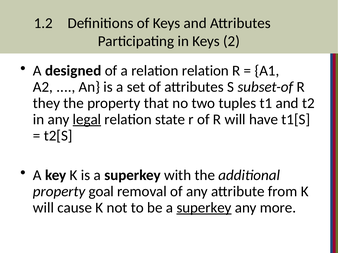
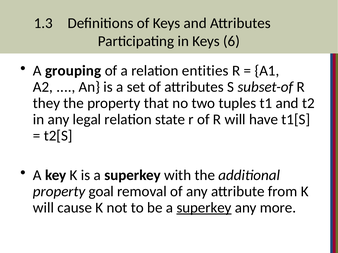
1.2: 1.2 -> 1.3
2: 2 -> 6
designed: designed -> grouping
relation relation: relation -> entities
legal underline: present -> none
